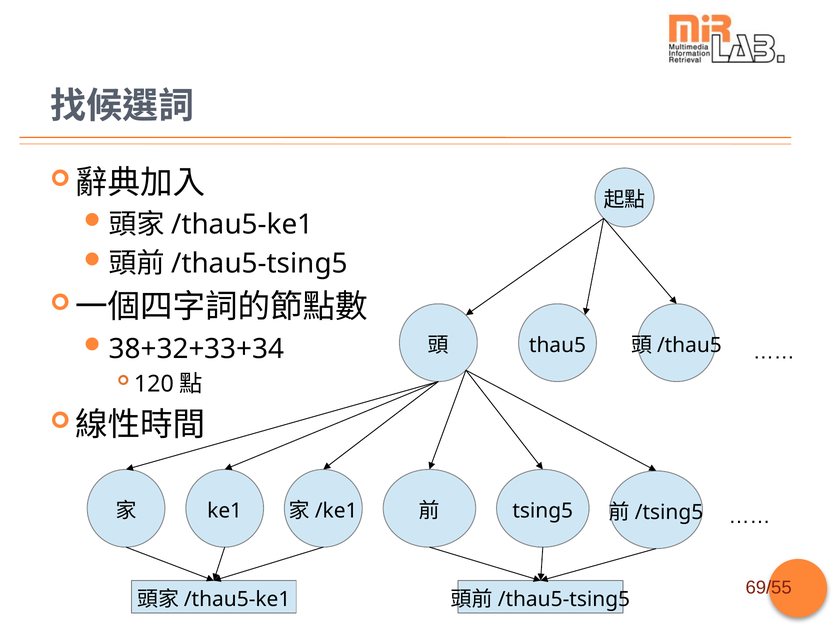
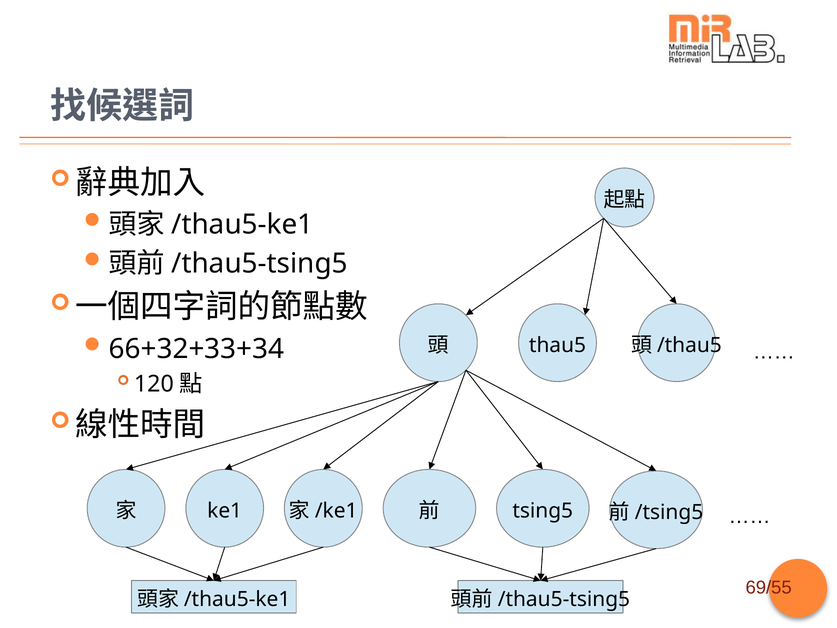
38+32+33+34: 38+32+33+34 -> 66+32+33+34
